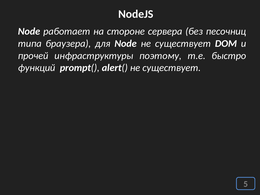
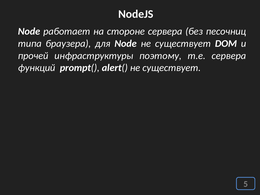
т.е быстро: быстро -> сервера
